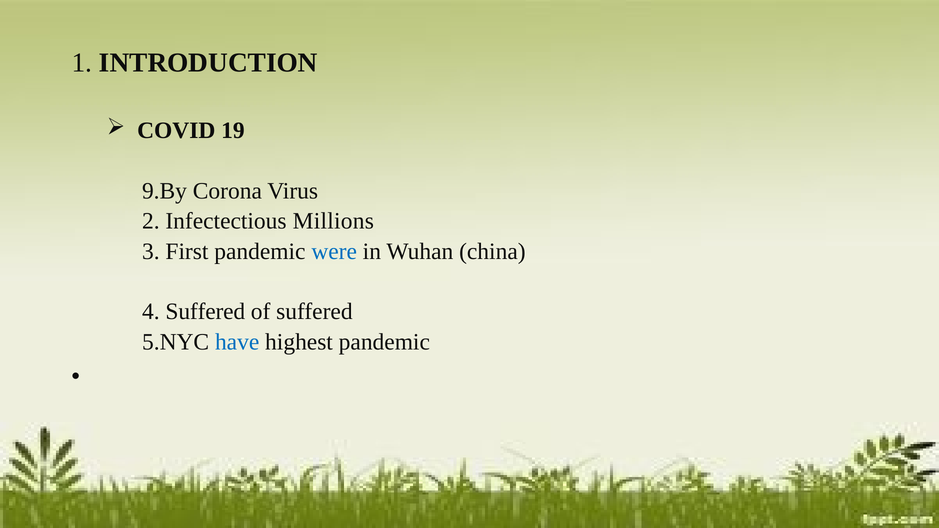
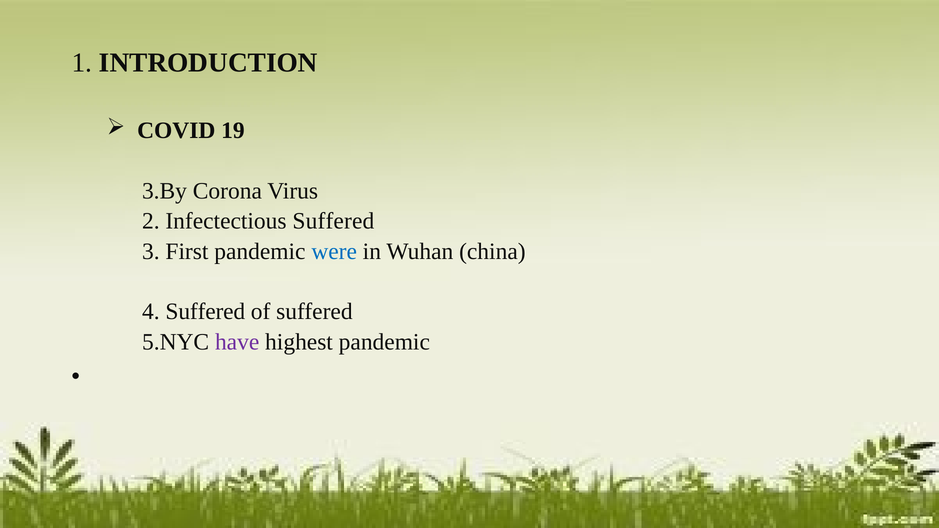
9.By: 9.By -> 3.By
Infectectious Millions: Millions -> Suffered
have colour: blue -> purple
